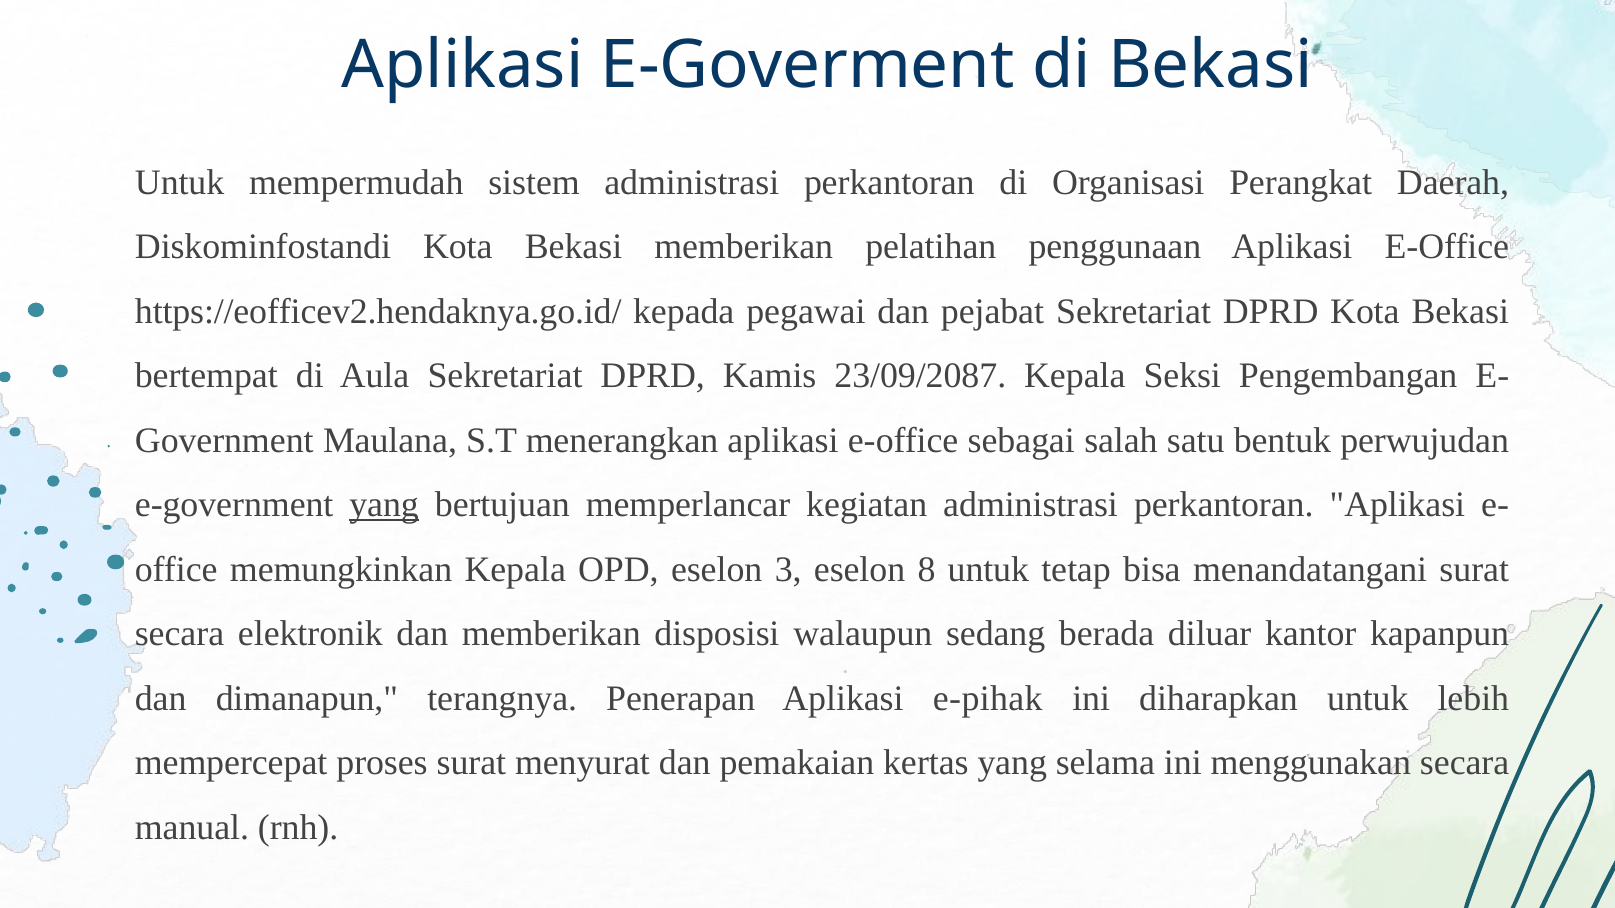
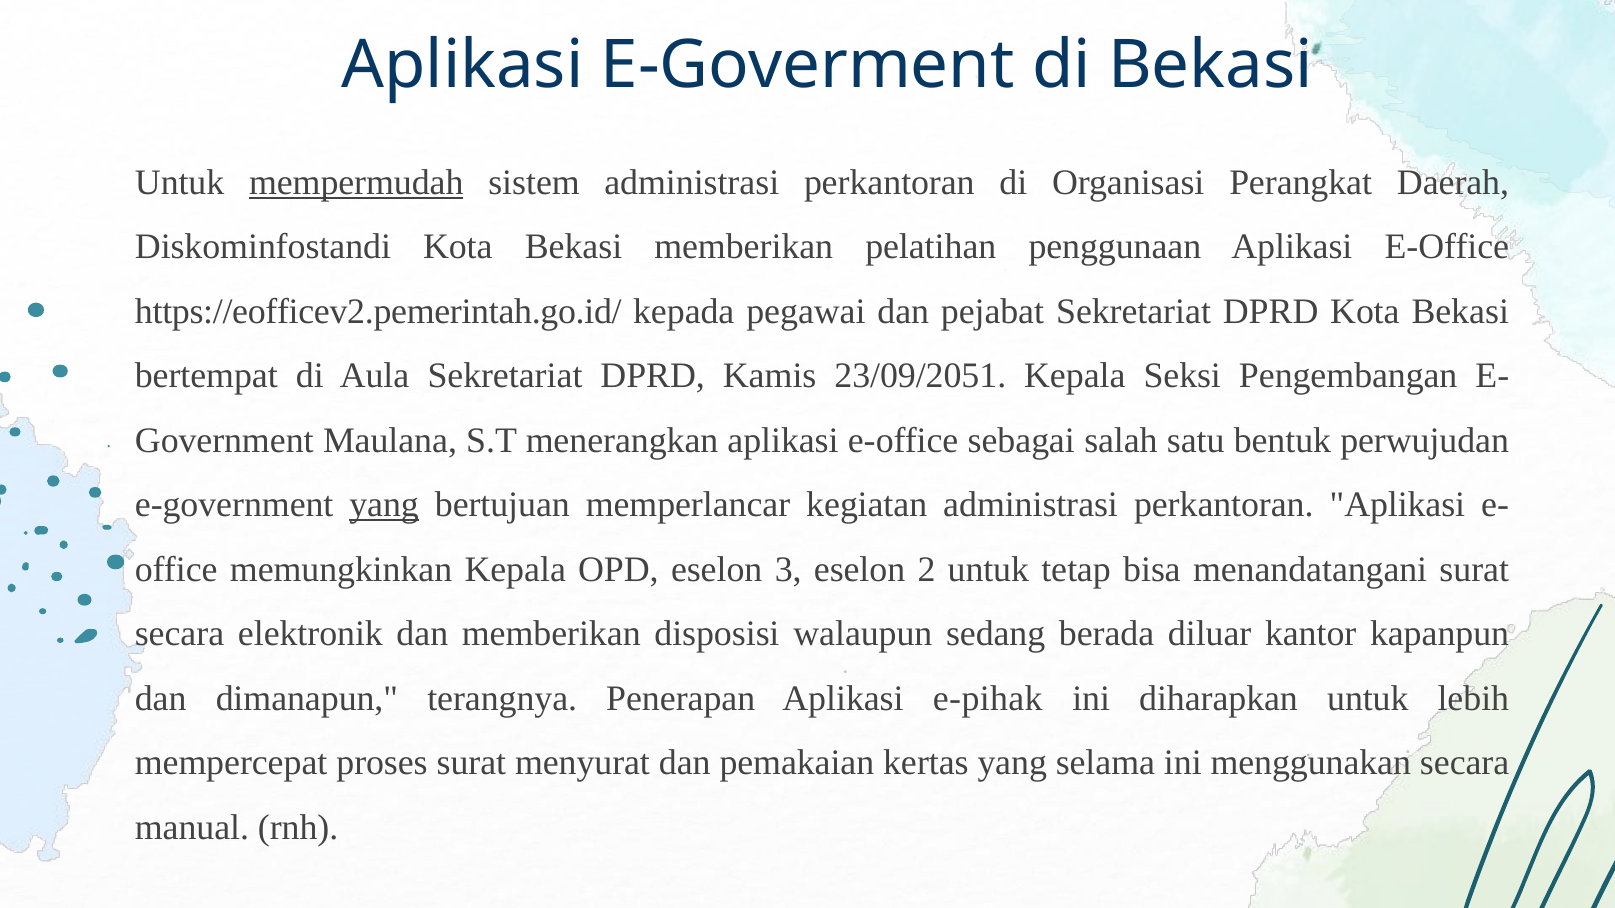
mempermudah underline: none -> present
https://eofficev2.hendaknya.go.id/: https://eofficev2.hendaknya.go.id/ -> https://eofficev2.pemerintah.go.id/
23/09/2087: 23/09/2087 -> 23/09/2051
8: 8 -> 2
